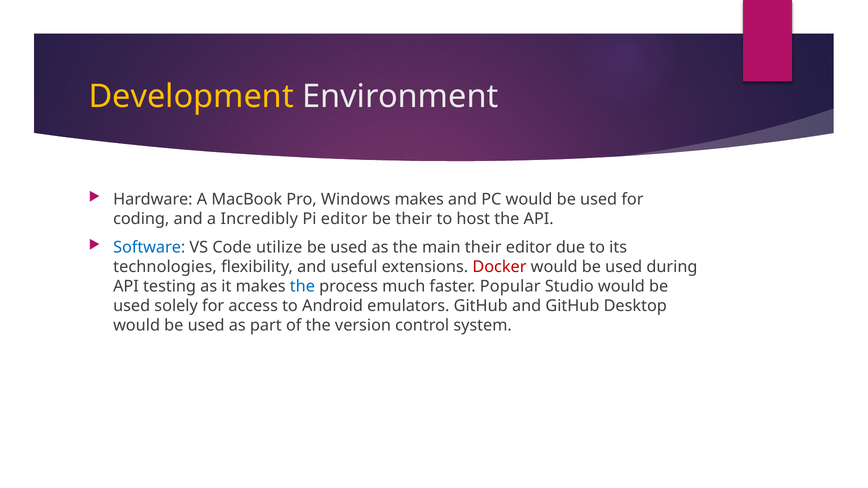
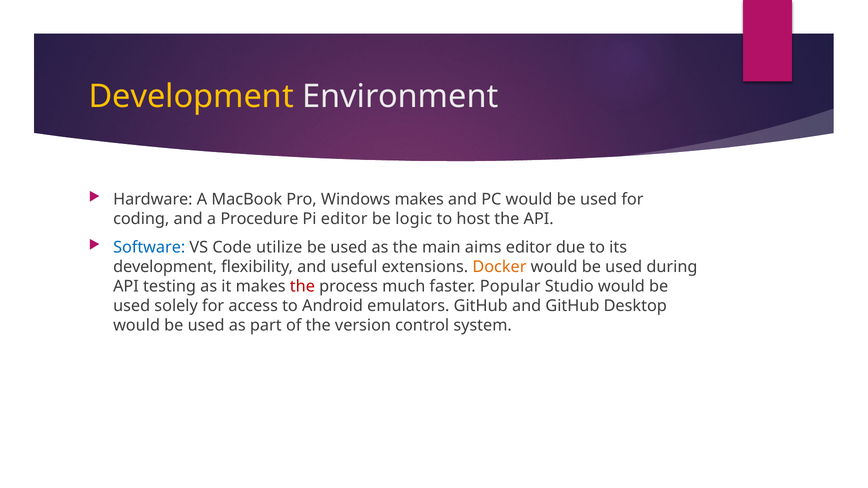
Incredibly: Incredibly -> Procedure
be their: their -> logic
main their: their -> aims
technologies at (165, 267): technologies -> development
Docker colour: red -> orange
the at (302, 287) colour: blue -> red
